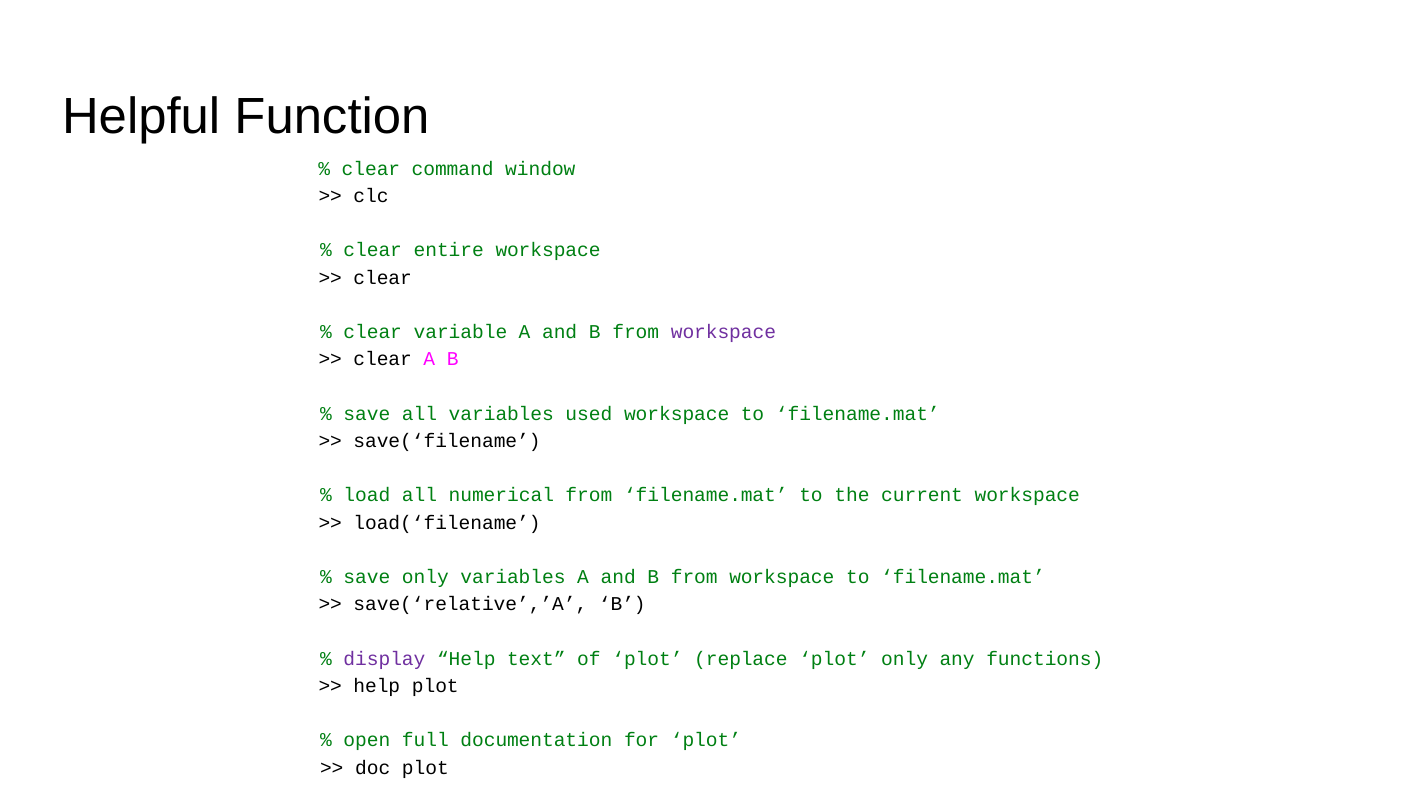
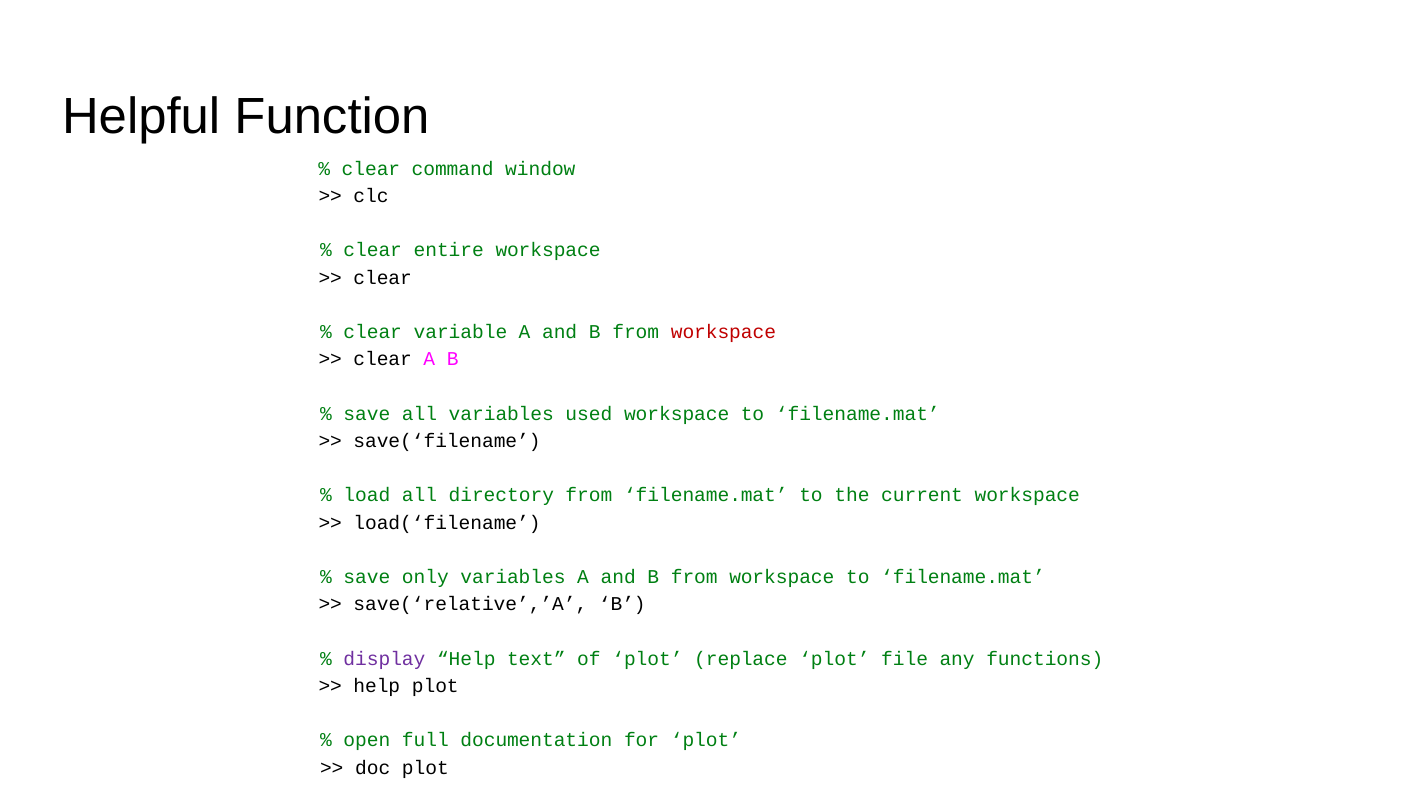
workspace at (723, 332) colour: purple -> red
numerical: numerical -> directory
plot only: only -> file
